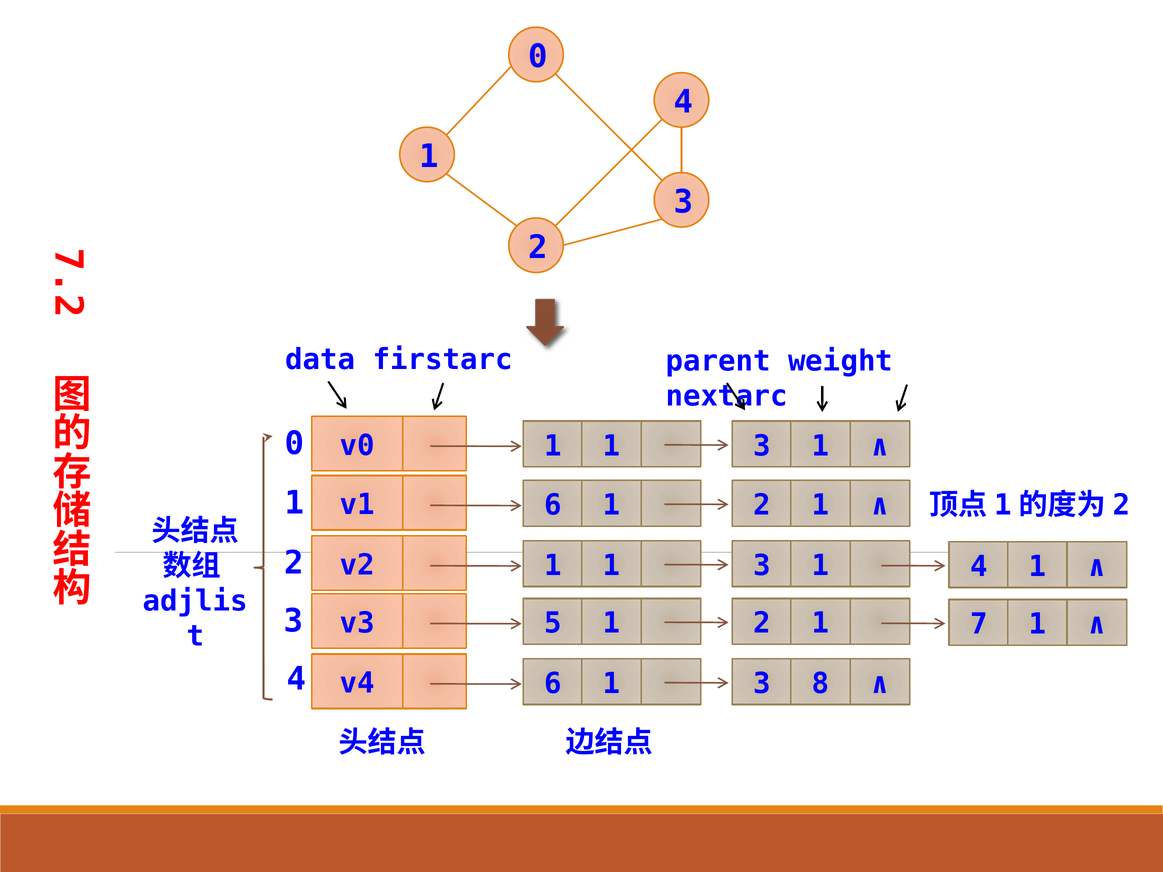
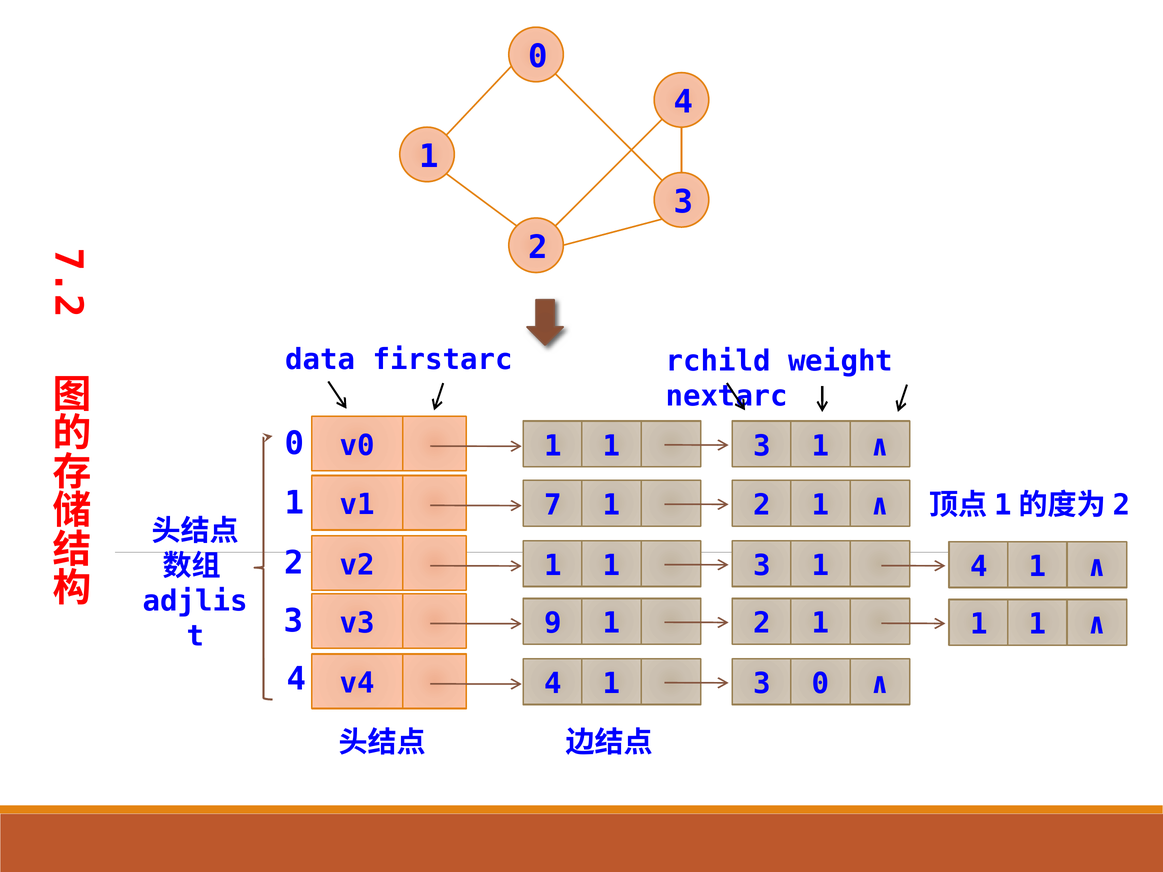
parent: parent -> rchild
6 at (553, 505): 6 -> 7
5: 5 -> 9
2 1 7: 7 -> 1
v4 6: 6 -> 4
3 8: 8 -> 0
